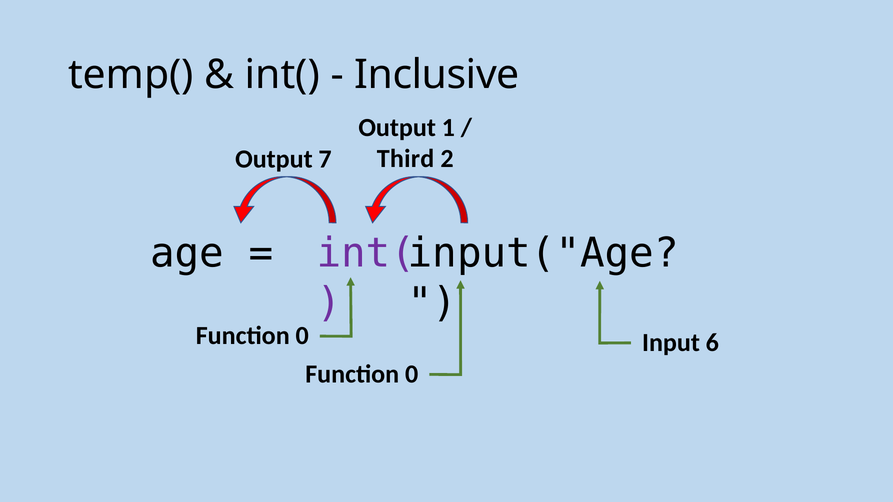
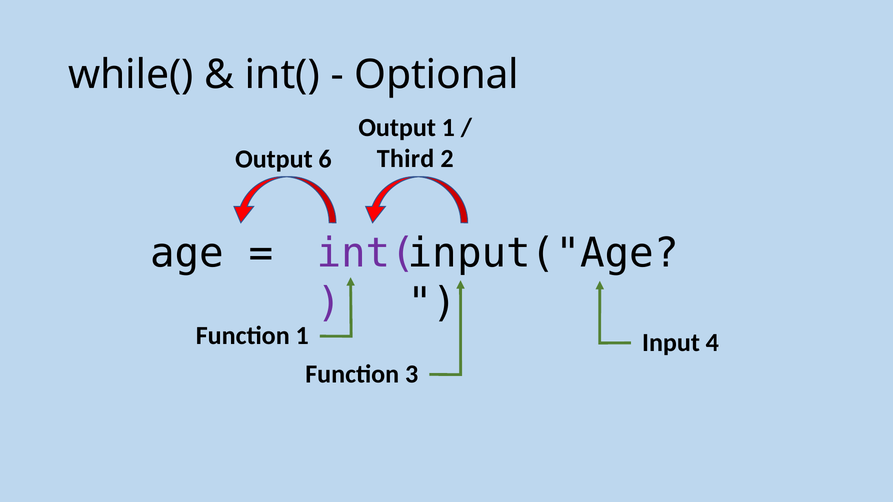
temp(: temp( -> while(
Inclusive: Inclusive -> Optional
7: 7 -> 6
0 at (302, 336): 0 -> 1
6: 6 -> 4
0 at (412, 374): 0 -> 3
